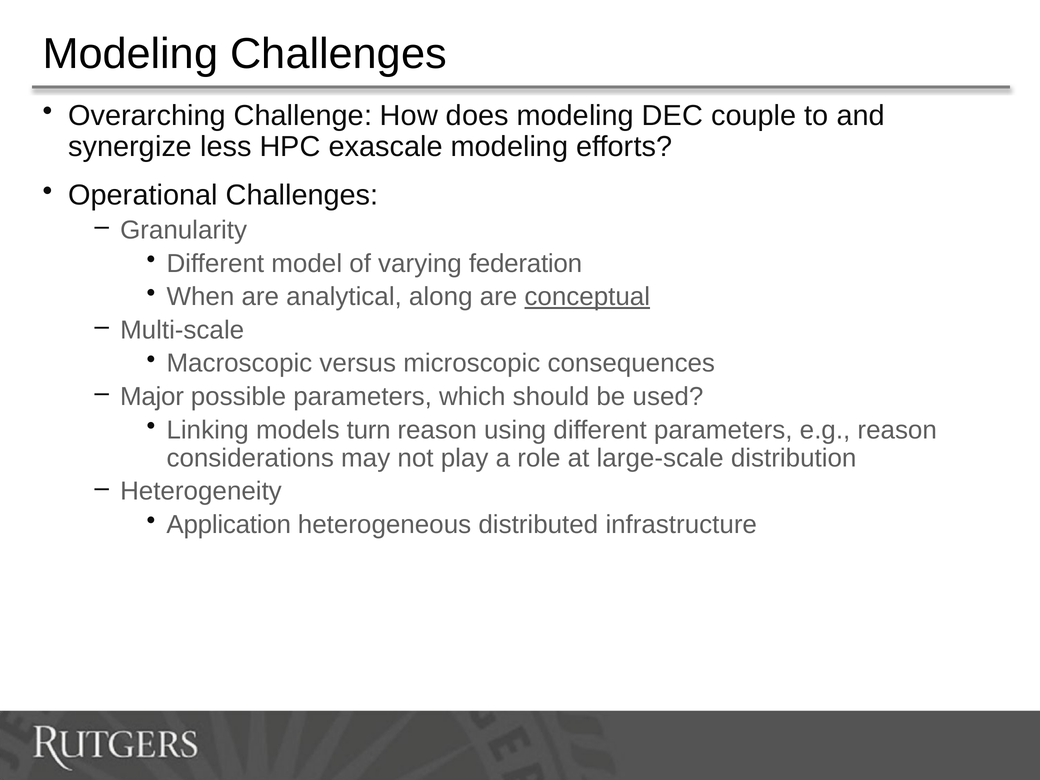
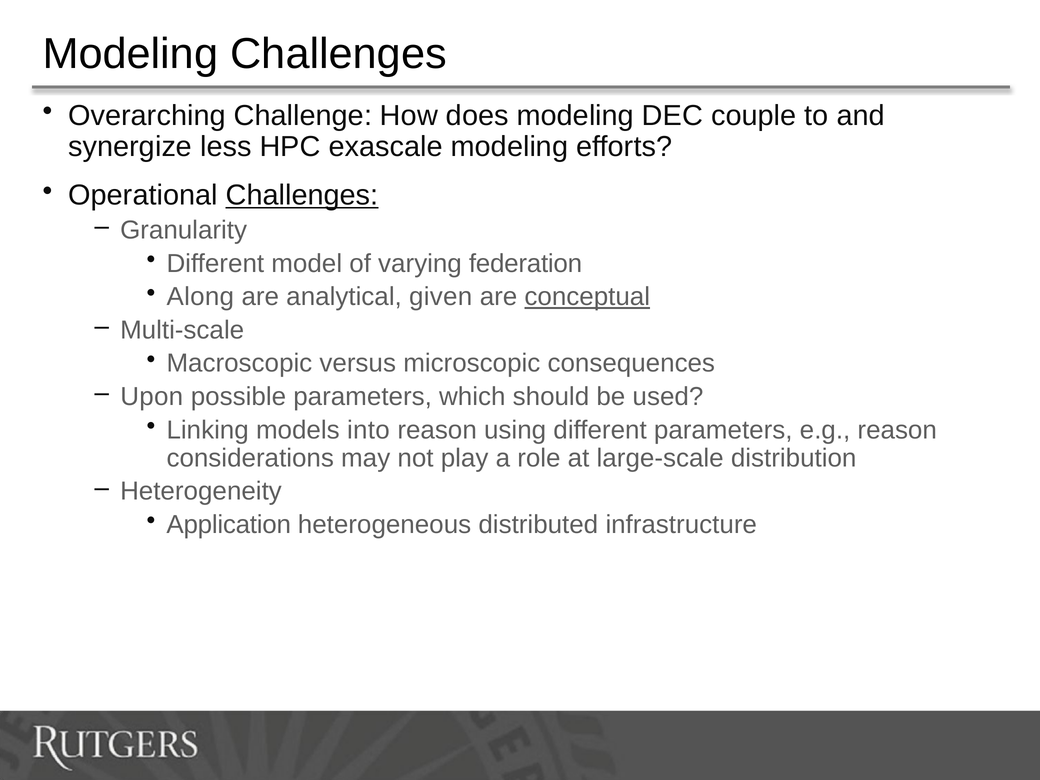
Challenges at (302, 195) underline: none -> present
When: When -> Along
along: along -> given
Major: Major -> Upon
turn: turn -> into
